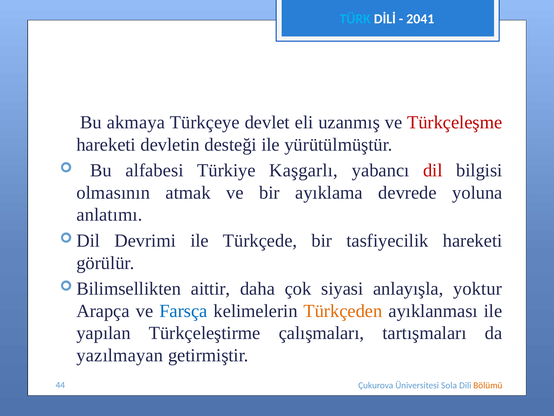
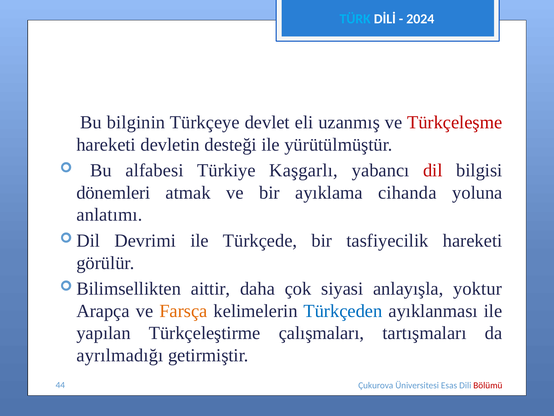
2041: 2041 -> 2024
akmaya: akmaya -> bilginin
olmasının: olmasının -> dönemleri
devrede: devrede -> cihanda
Farsça colour: blue -> orange
Türkçeden colour: orange -> blue
yazılmayan: yazılmayan -> ayrılmadığı
Sola: Sola -> Esas
Bölümü colour: orange -> red
